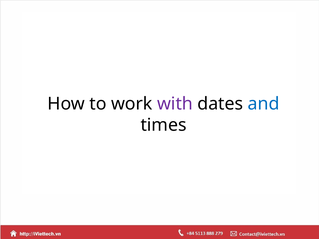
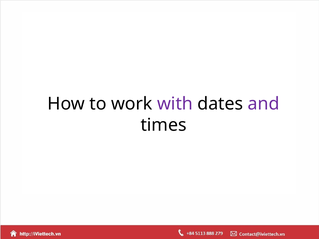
and colour: blue -> purple
